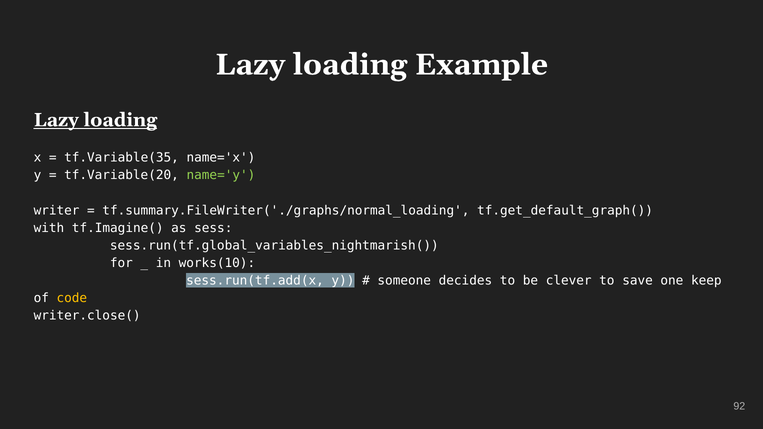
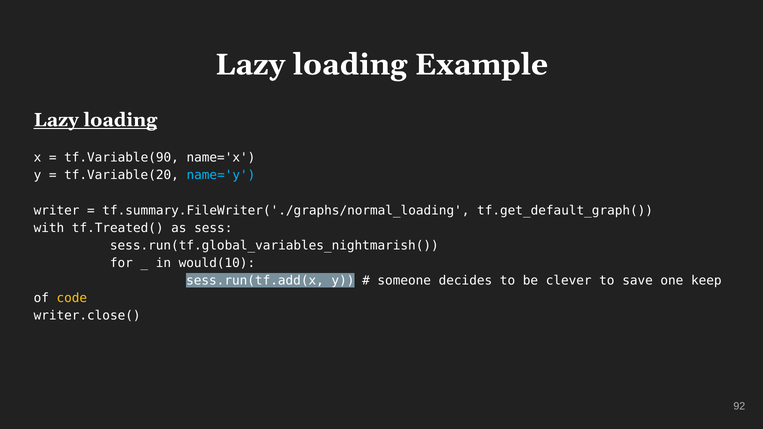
tf.Variable(35: tf.Variable(35 -> tf.Variable(90
name='y colour: light green -> light blue
tf.Imagine(: tf.Imagine( -> tf.Treated(
works(10: works(10 -> would(10
